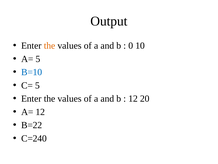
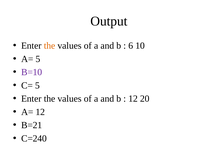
0: 0 -> 6
B=10 colour: blue -> purple
B=22: B=22 -> B=21
